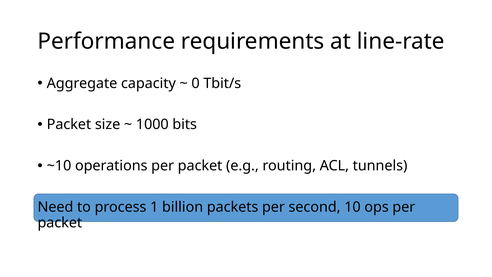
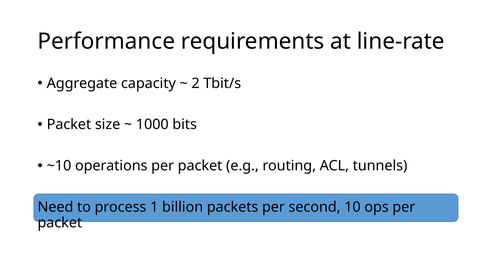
0: 0 -> 2
